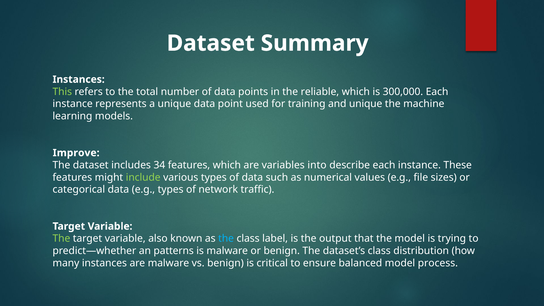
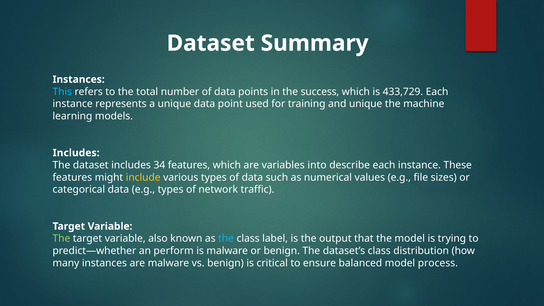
This colour: light green -> light blue
reliable: reliable -> success
300,000: 300,000 -> 433,729
Improve at (76, 153): Improve -> Includes
include colour: light green -> yellow
patterns: patterns -> perform
